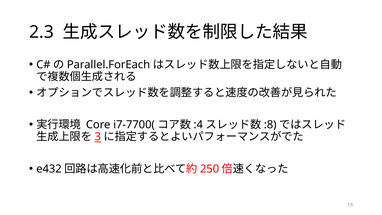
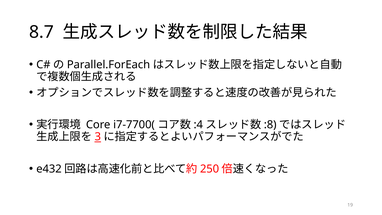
2.3: 2.3 -> 8.7
